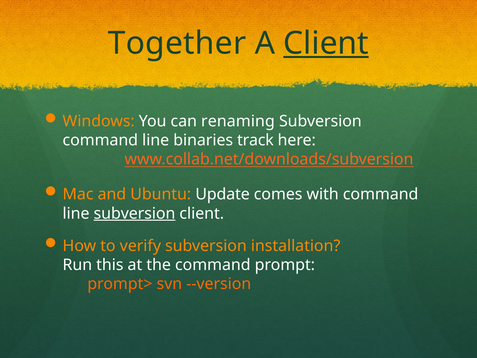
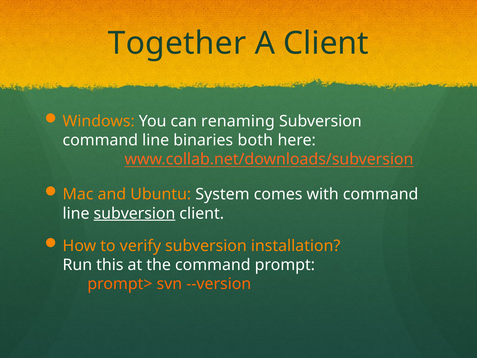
Client at (326, 43) underline: present -> none
track: track -> both
Update: Update -> System
